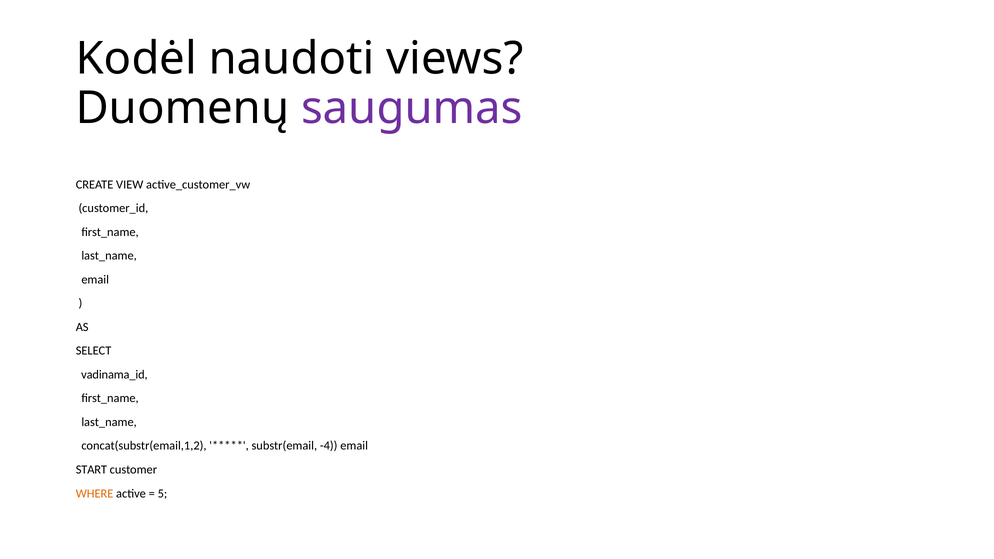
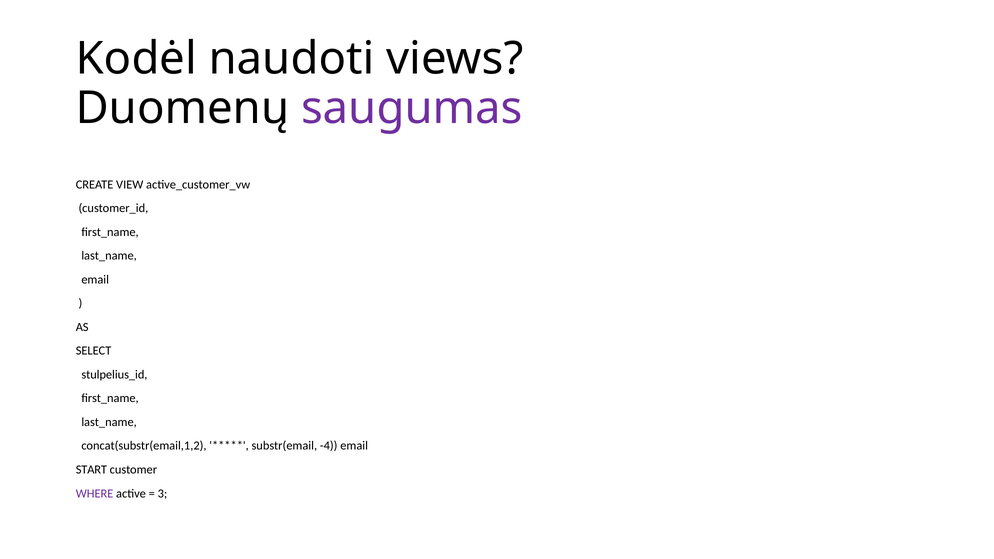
vadinama_id: vadinama_id -> stulpelius_id
WHERE colour: orange -> purple
5: 5 -> 3
